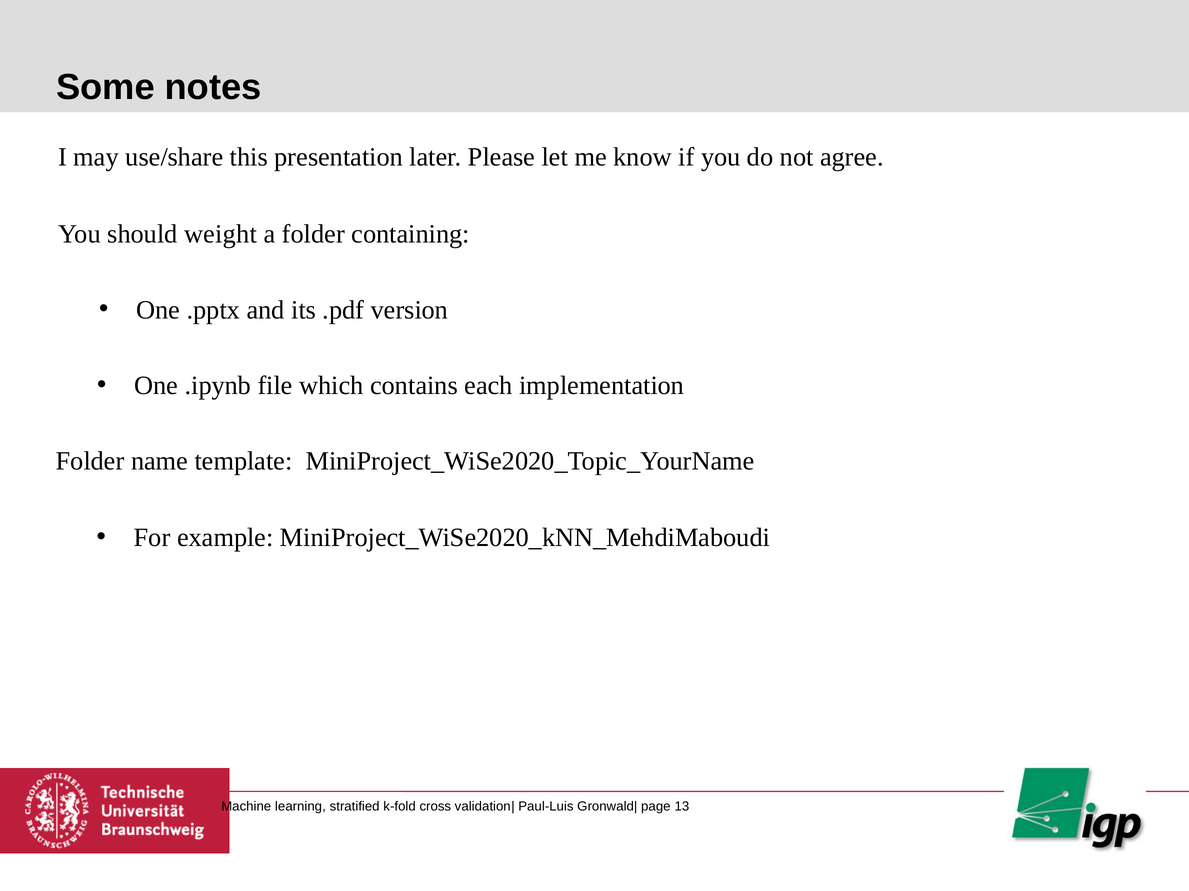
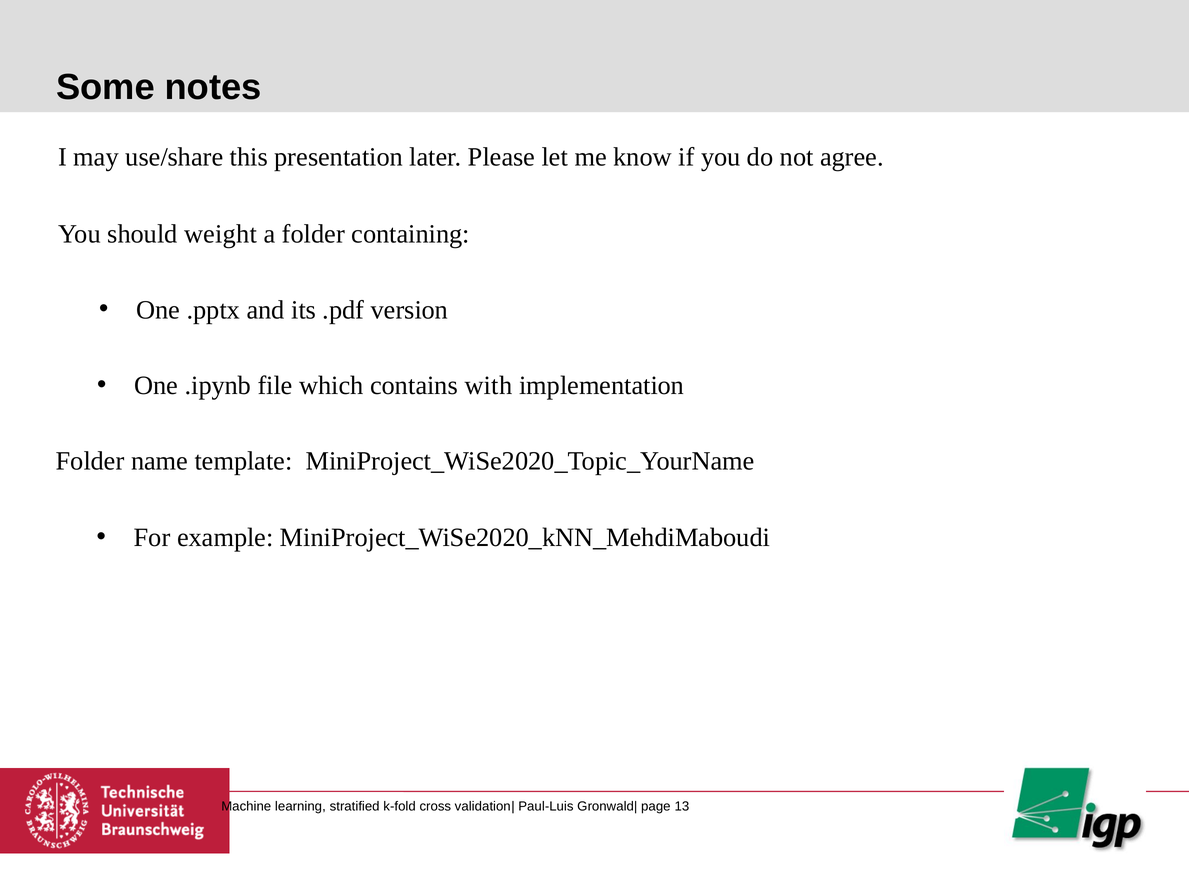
each: each -> with
